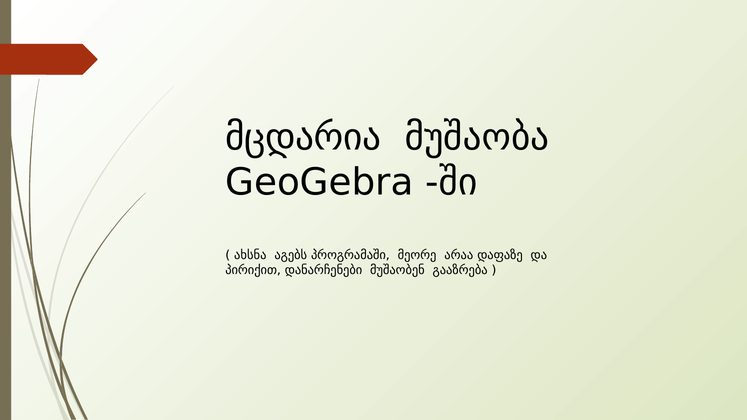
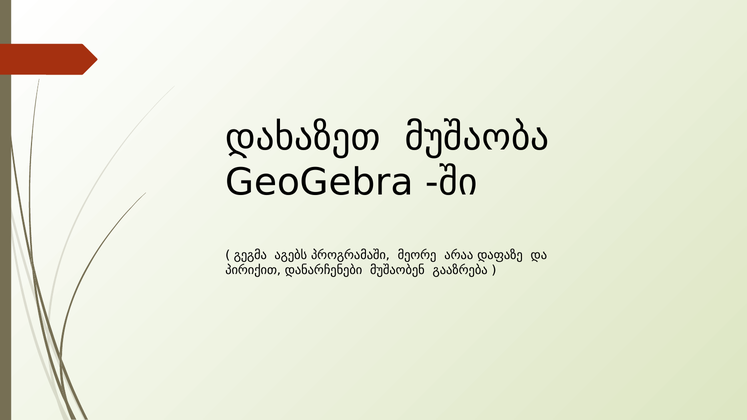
მცდარია: მცდარია -> დახაზეთ
ახსნა: ახსნა -> გეგმა
